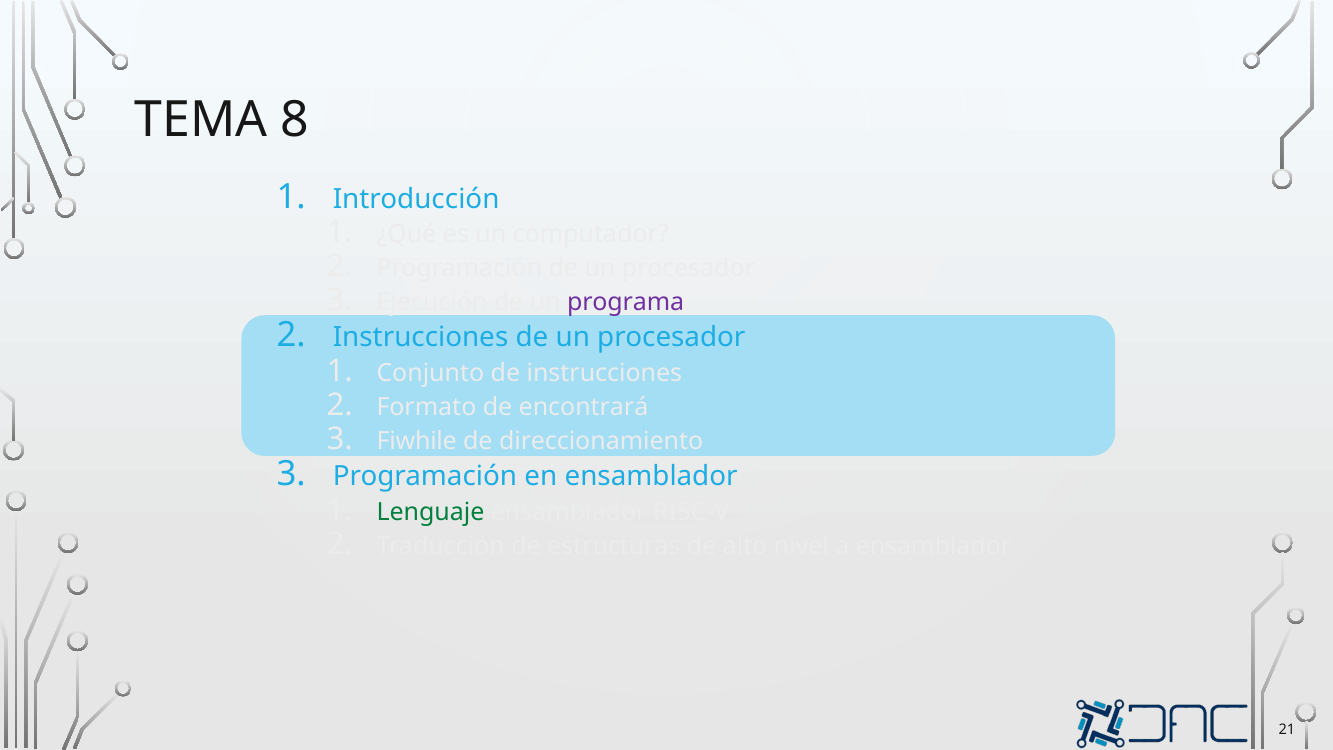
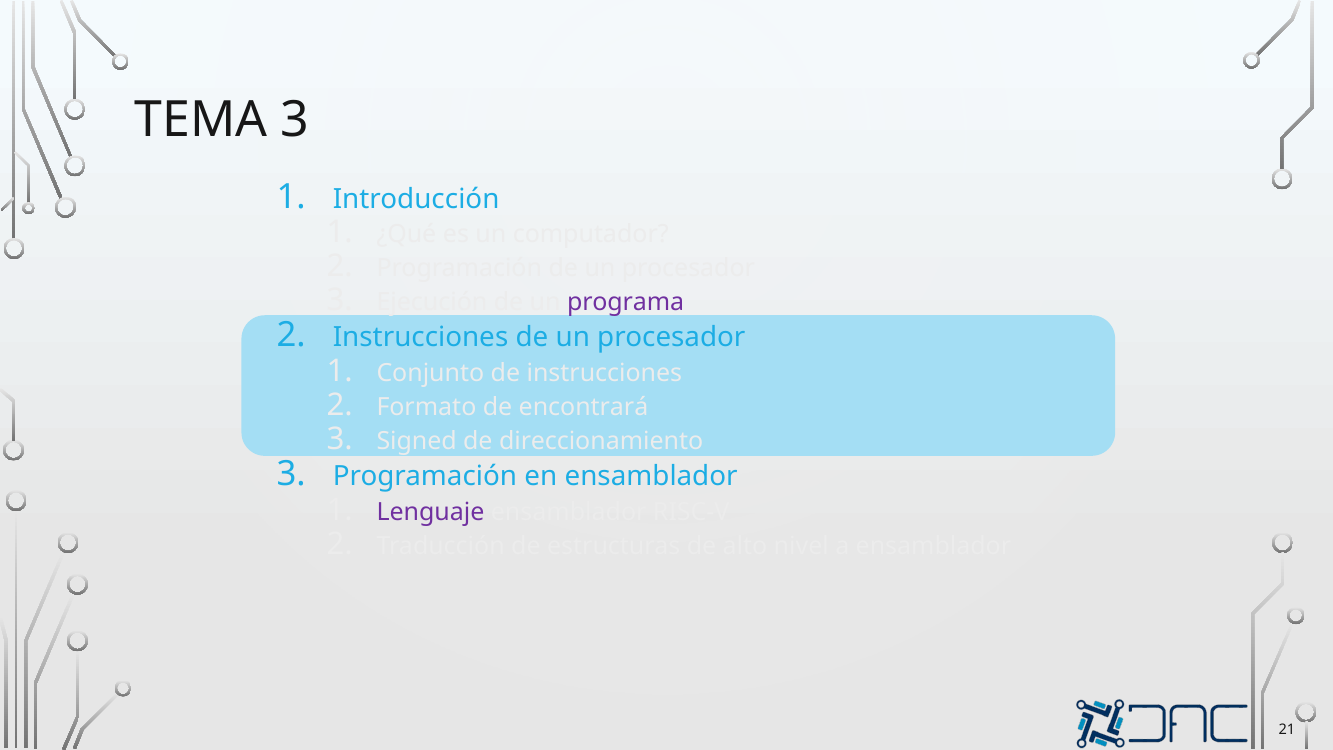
TEMA 8: 8 -> 3
Fiwhile: Fiwhile -> Signed
Lenguaje colour: green -> purple
